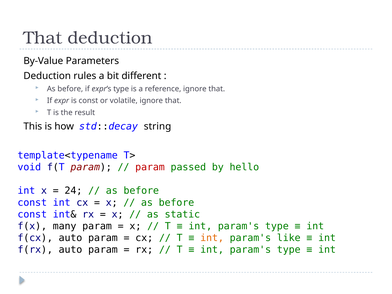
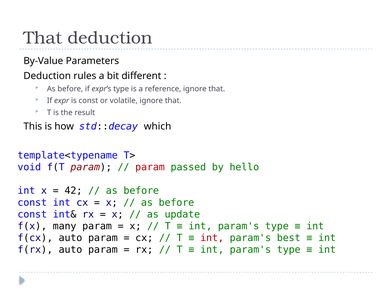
string: string -> which
24: 24 -> 42
static: static -> update
int at (212, 238) colour: orange -> red
like: like -> best
